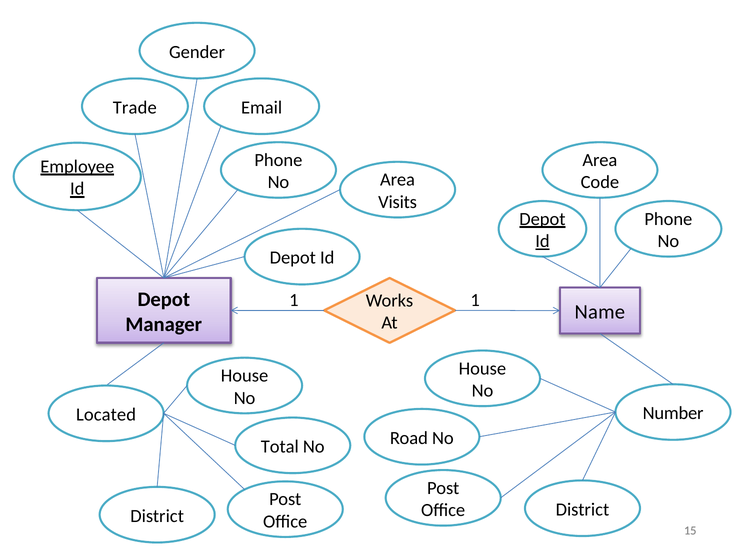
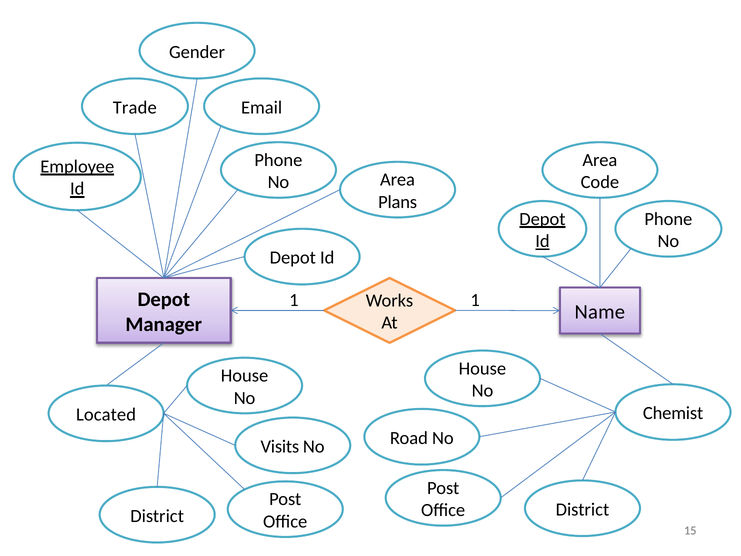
Visits: Visits -> Plans
Number: Number -> Chemist
Total: Total -> Visits
